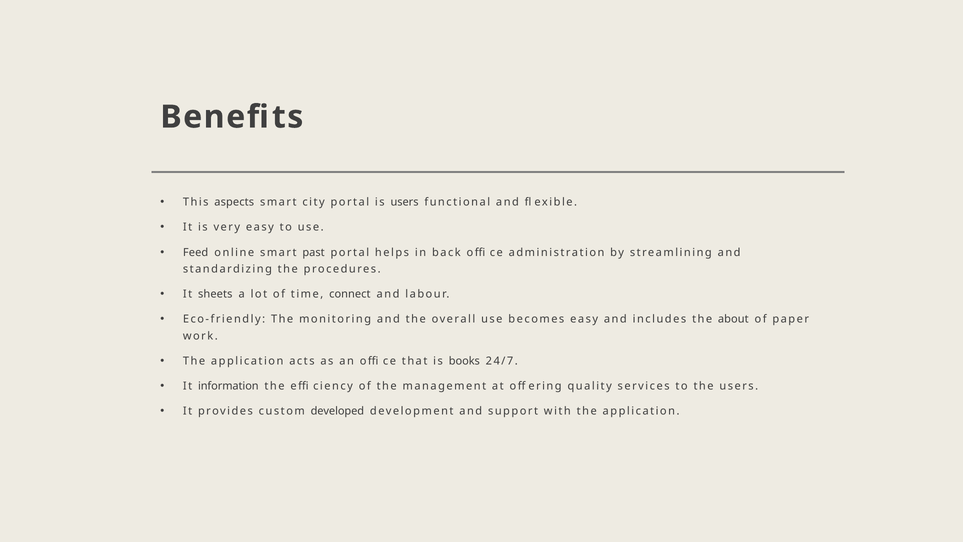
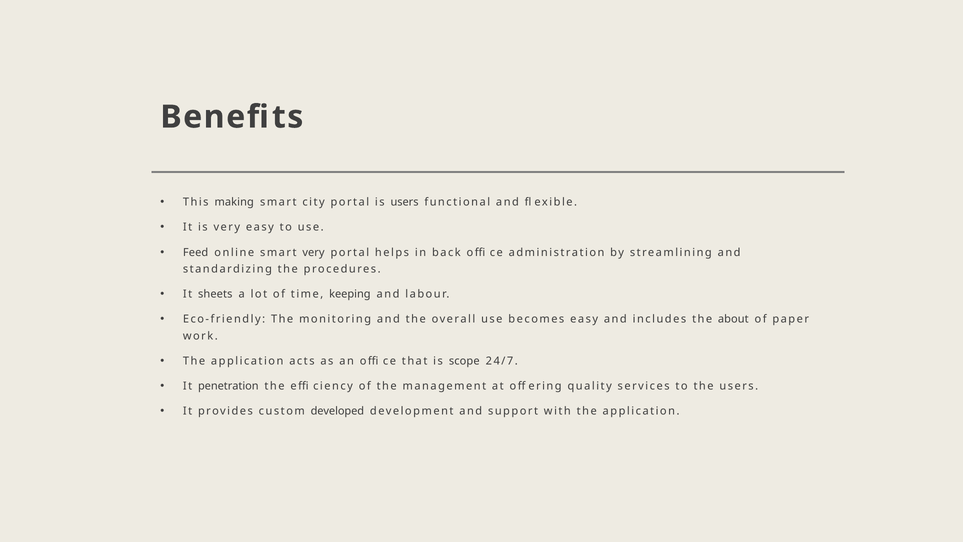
aspects: aspects -> making
smart past: past -> very
connect: connect -> keeping
books: books -> scope
information: information -> penetration
